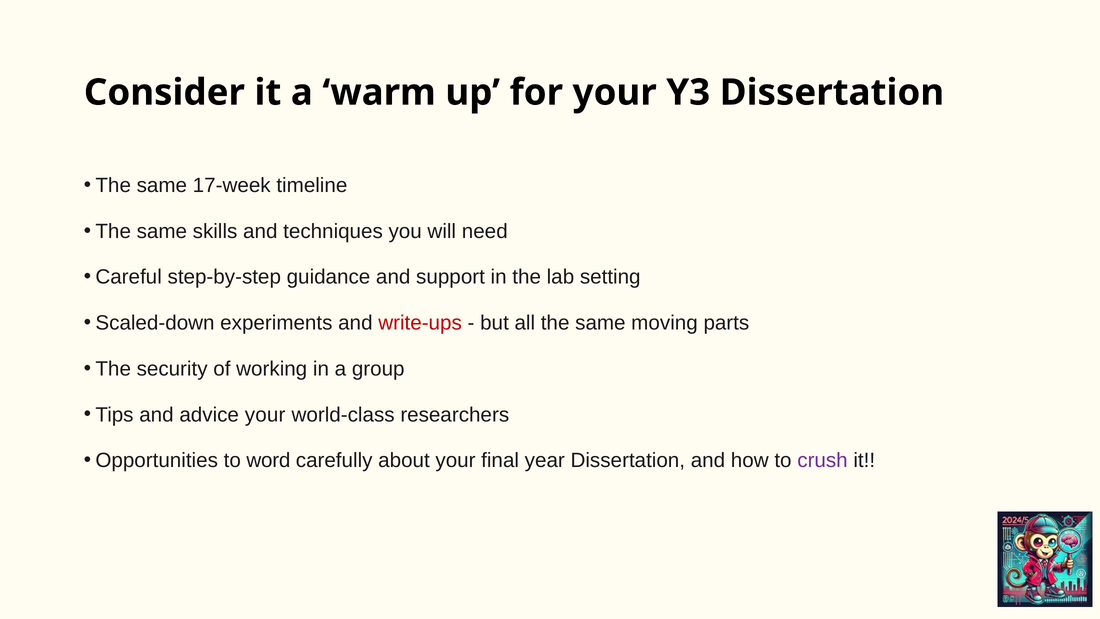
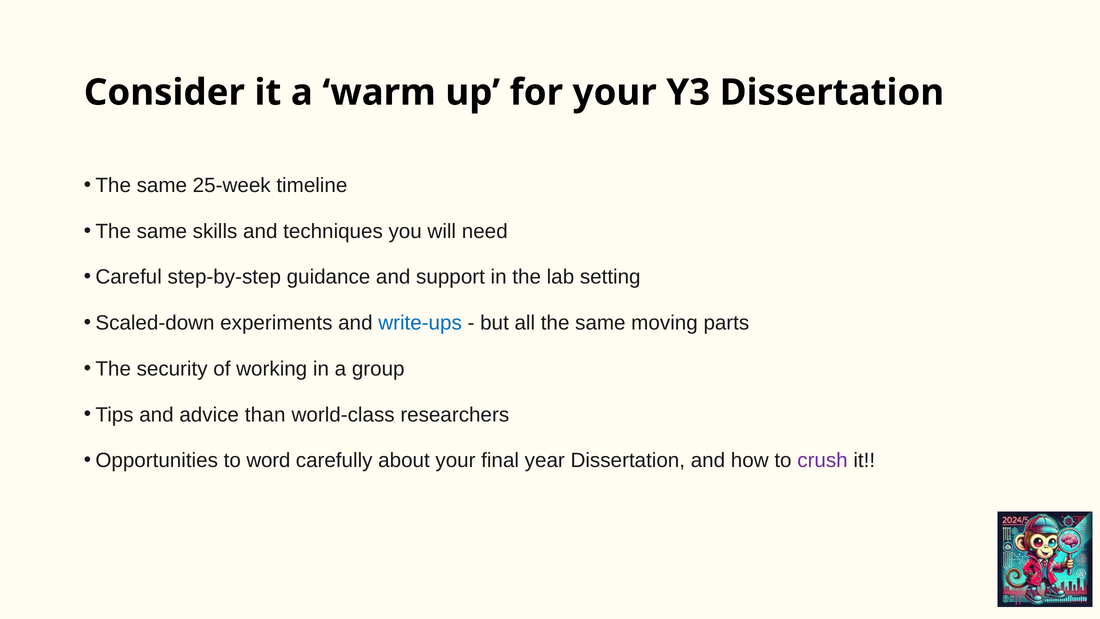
17-week: 17-week -> 25-week
write-ups colour: red -> blue
advice your: your -> than
